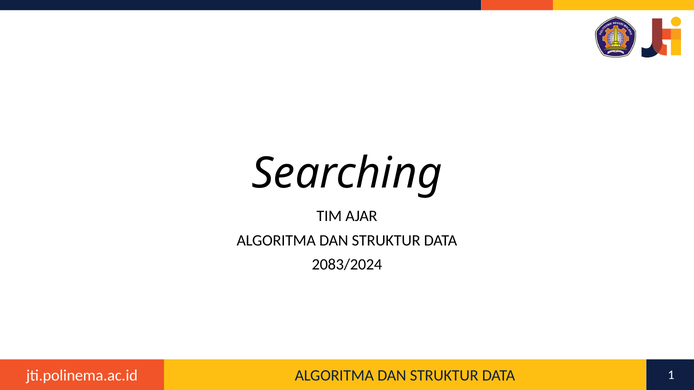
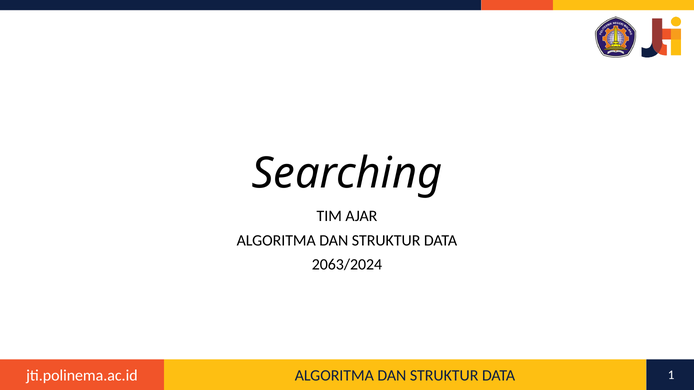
2083/2024: 2083/2024 -> 2063/2024
